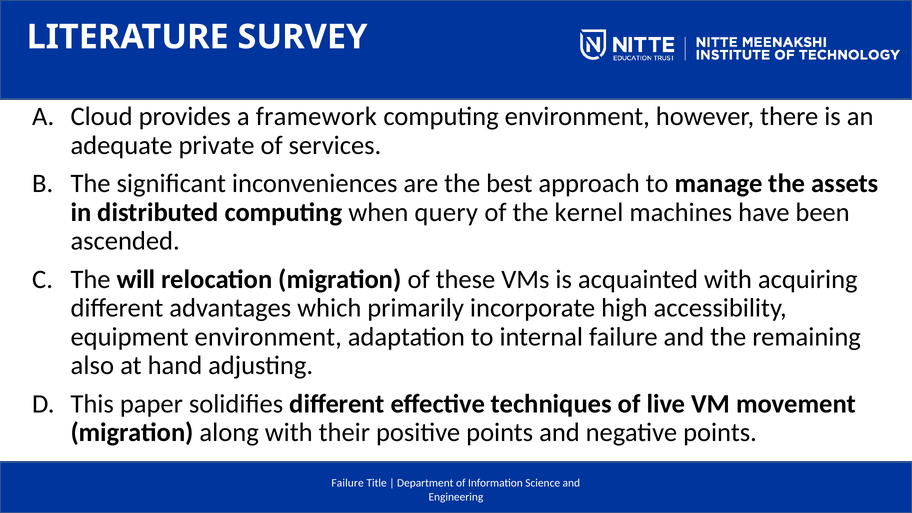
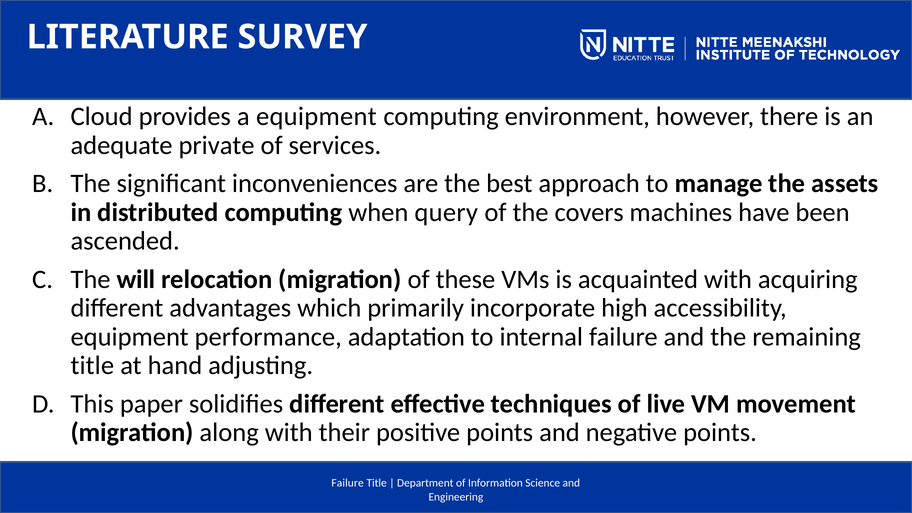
a framework: framework -> equipment
kernel: kernel -> covers
equipment environment: environment -> performance
also at (92, 366): also -> title
